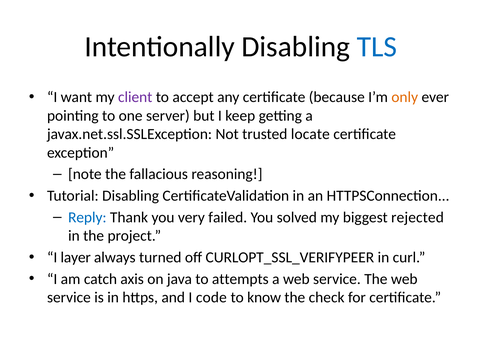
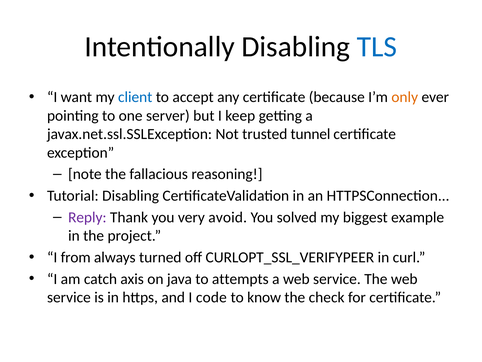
client colour: purple -> blue
locate: locate -> tunnel
Reply colour: blue -> purple
failed: failed -> avoid
rejected: rejected -> example
layer: layer -> from
